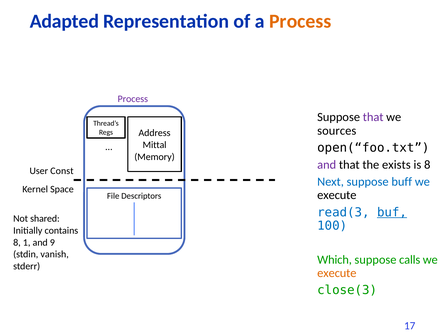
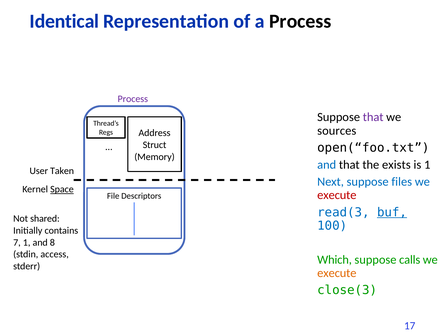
Adapted: Adapted -> Identical
Process at (300, 21) colour: orange -> black
Mittal: Mittal -> Struct
and at (327, 165) colour: purple -> blue
is 8: 8 -> 1
Const: Const -> Taken
buff: buff -> files
Space underline: none -> present
execute at (337, 195) colour: black -> red
8 at (17, 243): 8 -> 7
9: 9 -> 8
vanish: vanish -> access
